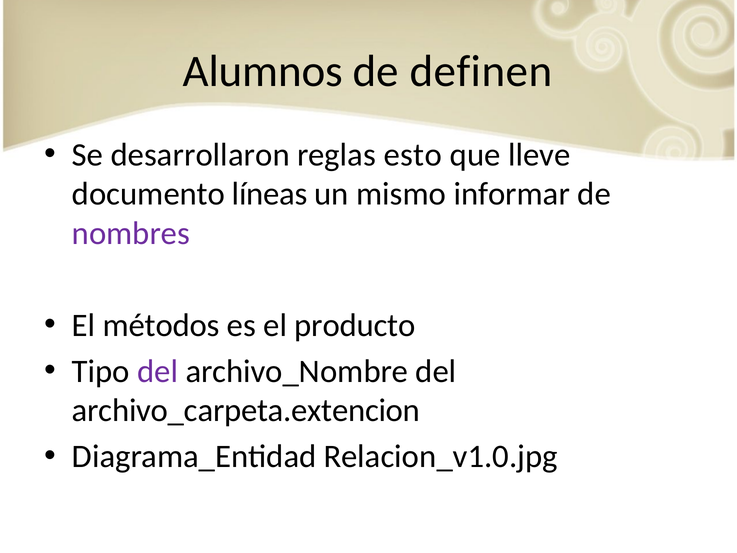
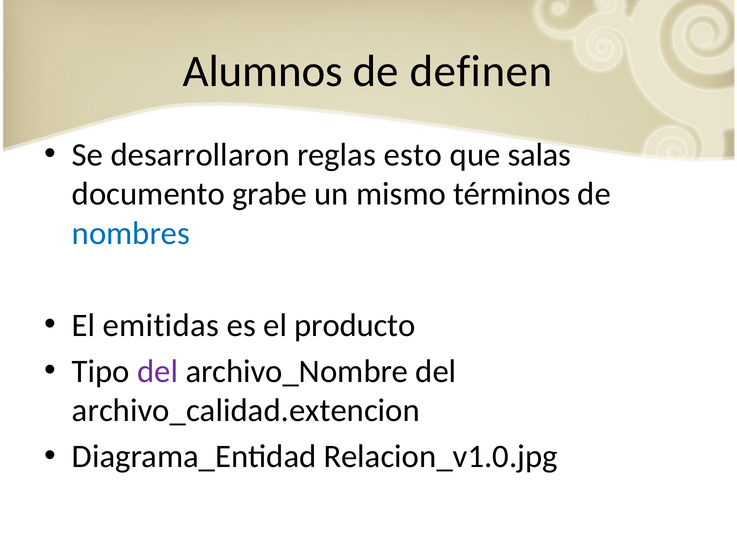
lleve: lleve -> salas
líneas: líneas -> grabe
informar: informar -> términos
nombres colour: purple -> blue
métodos: métodos -> emitidas
archivo_carpeta.extencion: archivo_carpeta.extencion -> archivo_calidad.extencion
